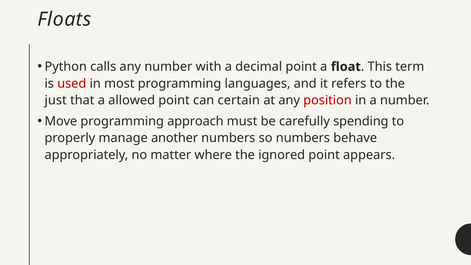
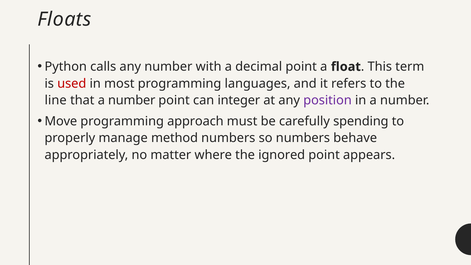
just: just -> line
that a allowed: allowed -> number
certain: certain -> integer
position colour: red -> purple
another: another -> method
